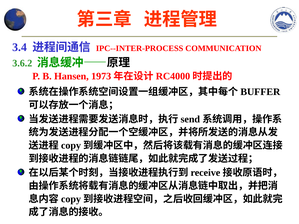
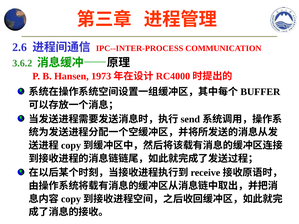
3.4: 3.4 -> 2.6
